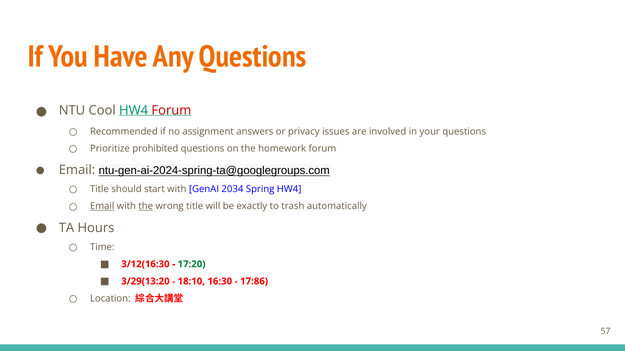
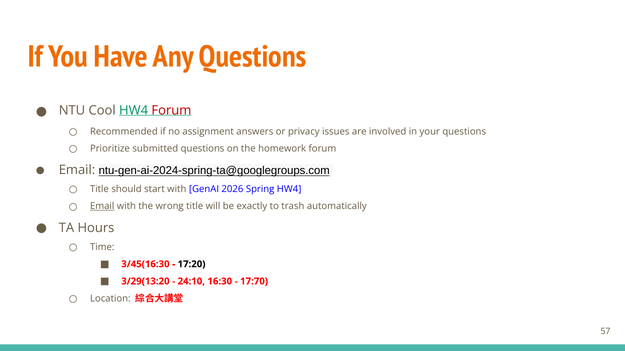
prohibited: prohibited -> submitted
2034: 2034 -> 2026
the at (146, 207) underline: present -> none
3/12(16:30: 3/12(16:30 -> 3/45(16:30
17:20 colour: green -> black
18:10: 18:10 -> 24:10
17:86: 17:86 -> 17:70
